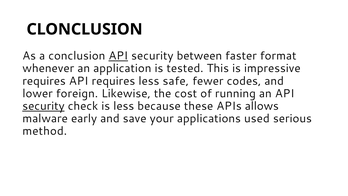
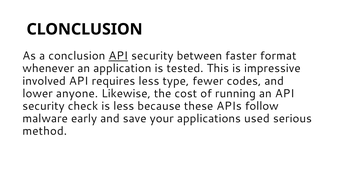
requires at (44, 81): requires -> involved
safe: safe -> type
foreign: foreign -> anyone
security at (43, 106) underline: present -> none
allows: allows -> follow
